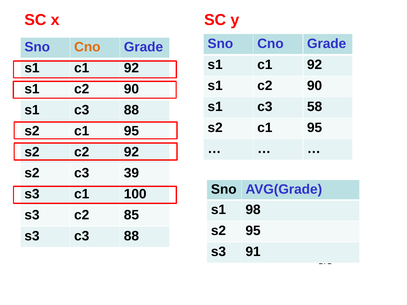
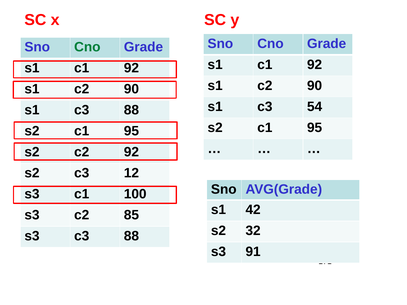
Cno at (87, 47) colour: orange -> green
58: 58 -> 54
39: 39 -> 12
98: 98 -> 42
s2 95: 95 -> 32
